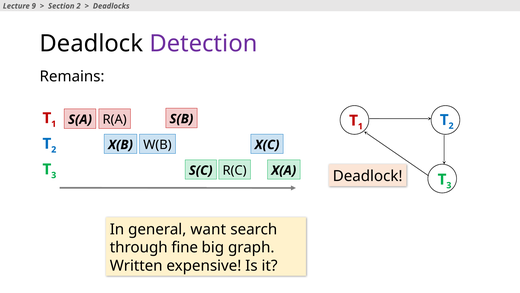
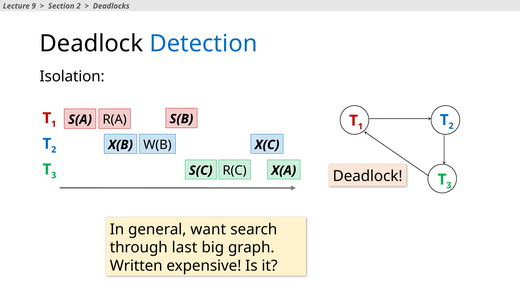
Detection colour: purple -> blue
Remains: Remains -> Isolation
fine: fine -> last
